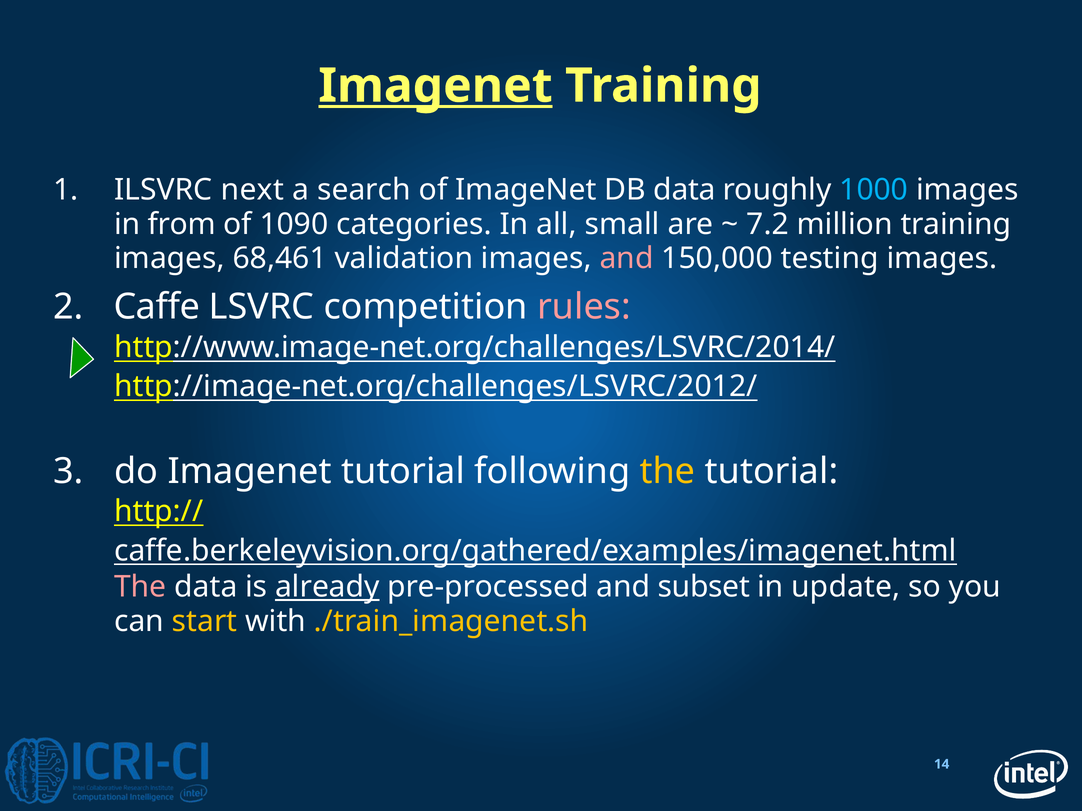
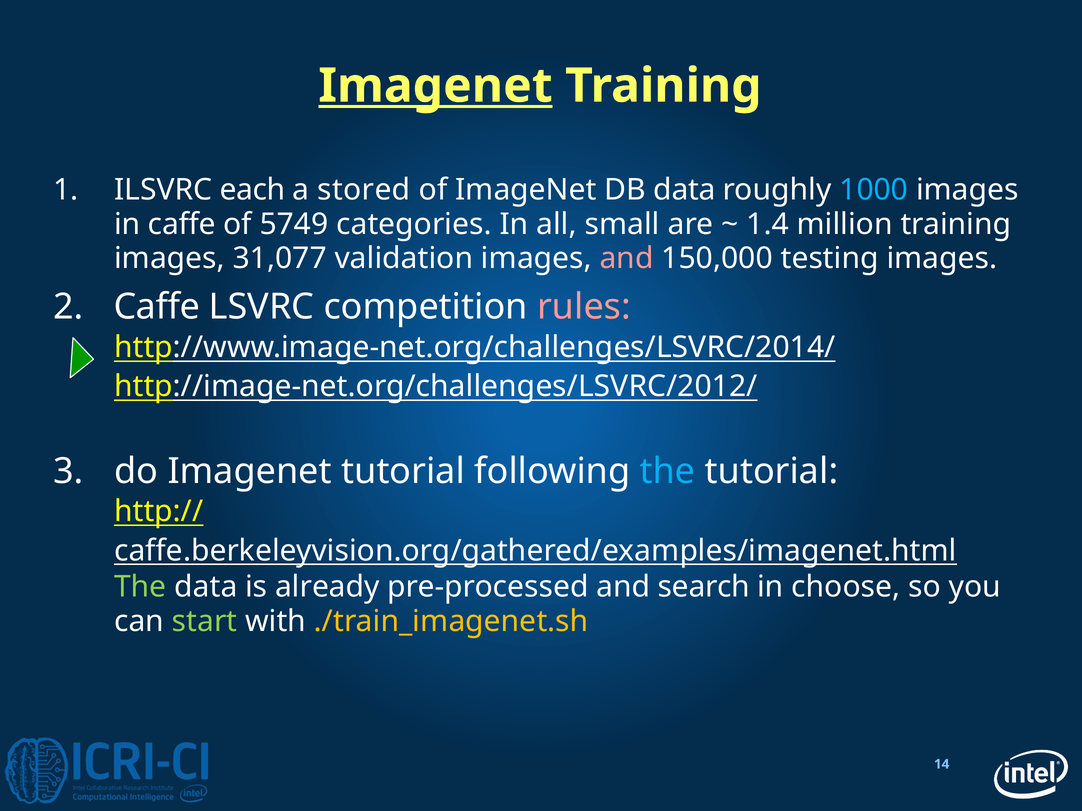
next: next -> each
search: search -> stored
in from: from -> caffe
1090: 1090 -> 5749
7.2: 7.2 -> 1.4
68,461: 68,461 -> 31,077
the at (667, 472) colour: yellow -> light blue
The at (140, 587) colour: pink -> light green
already underline: present -> none
subset: subset -> search
update: update -> choose
start colour: yellow -> light green
